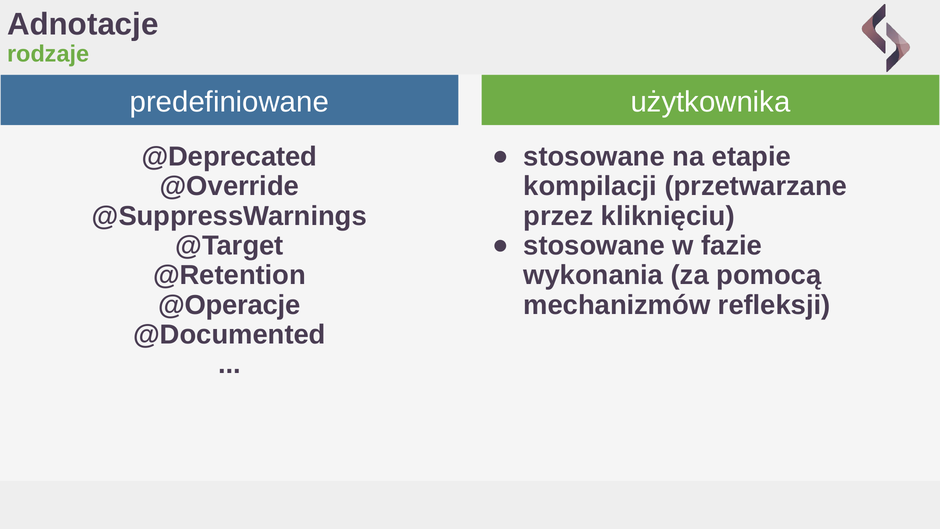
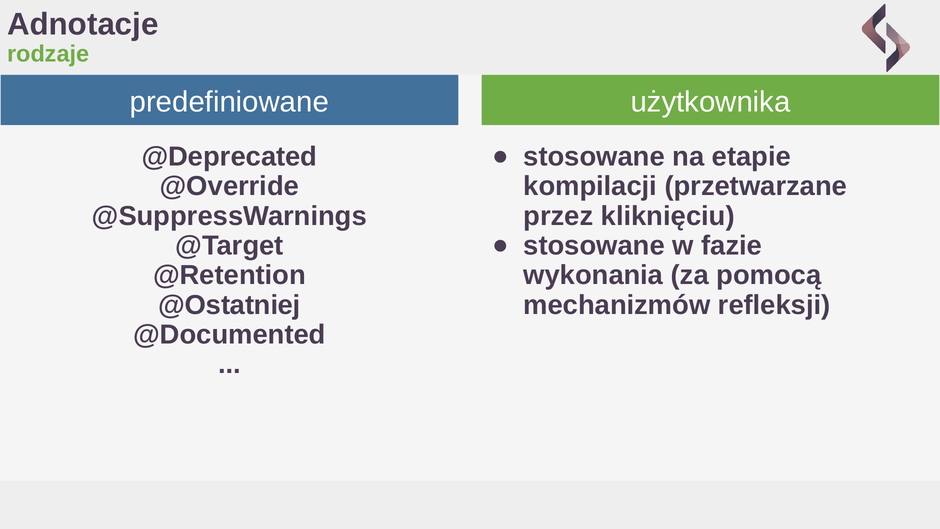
@Operacje: @Operacje -> @Ostatniej
